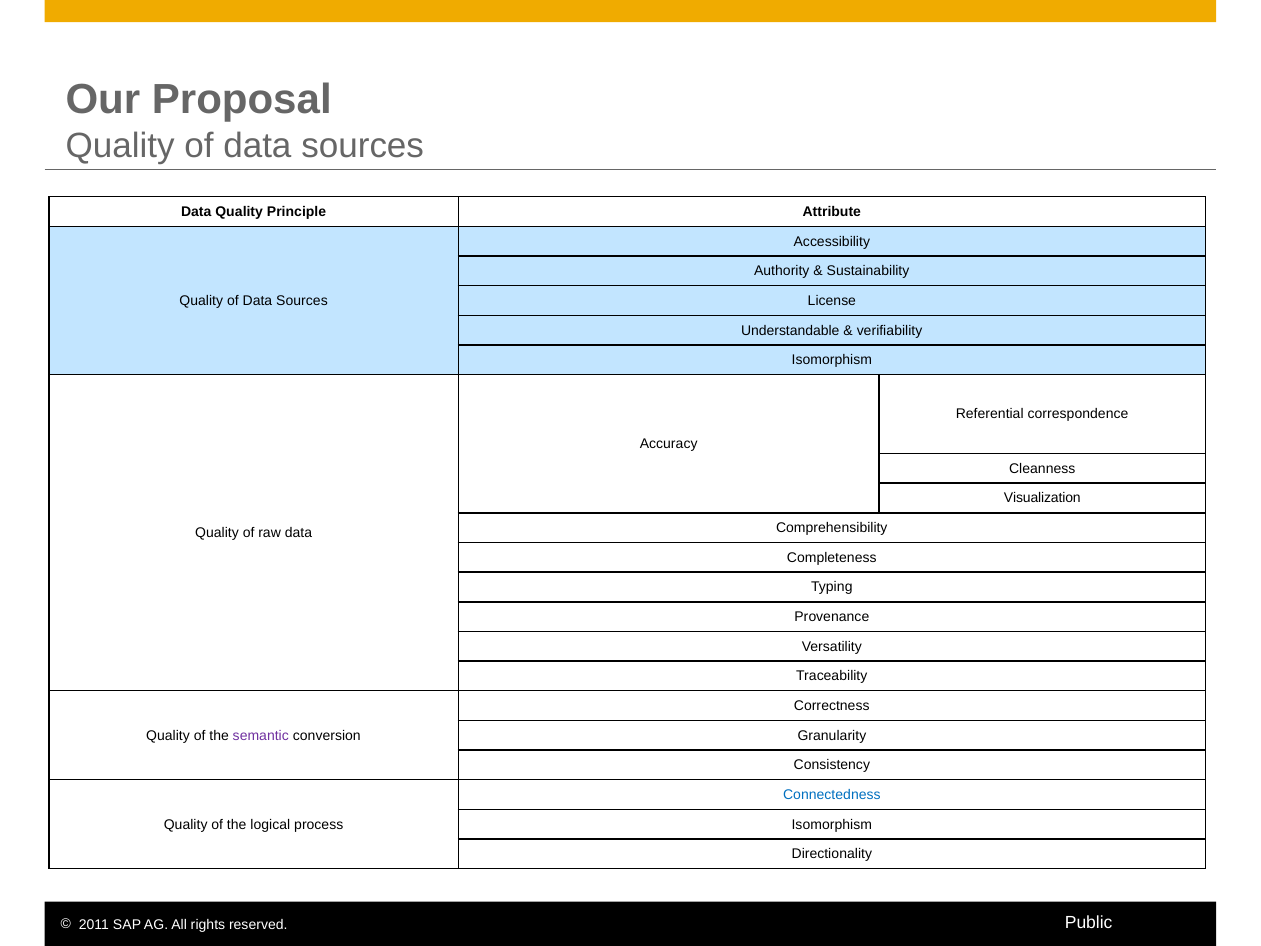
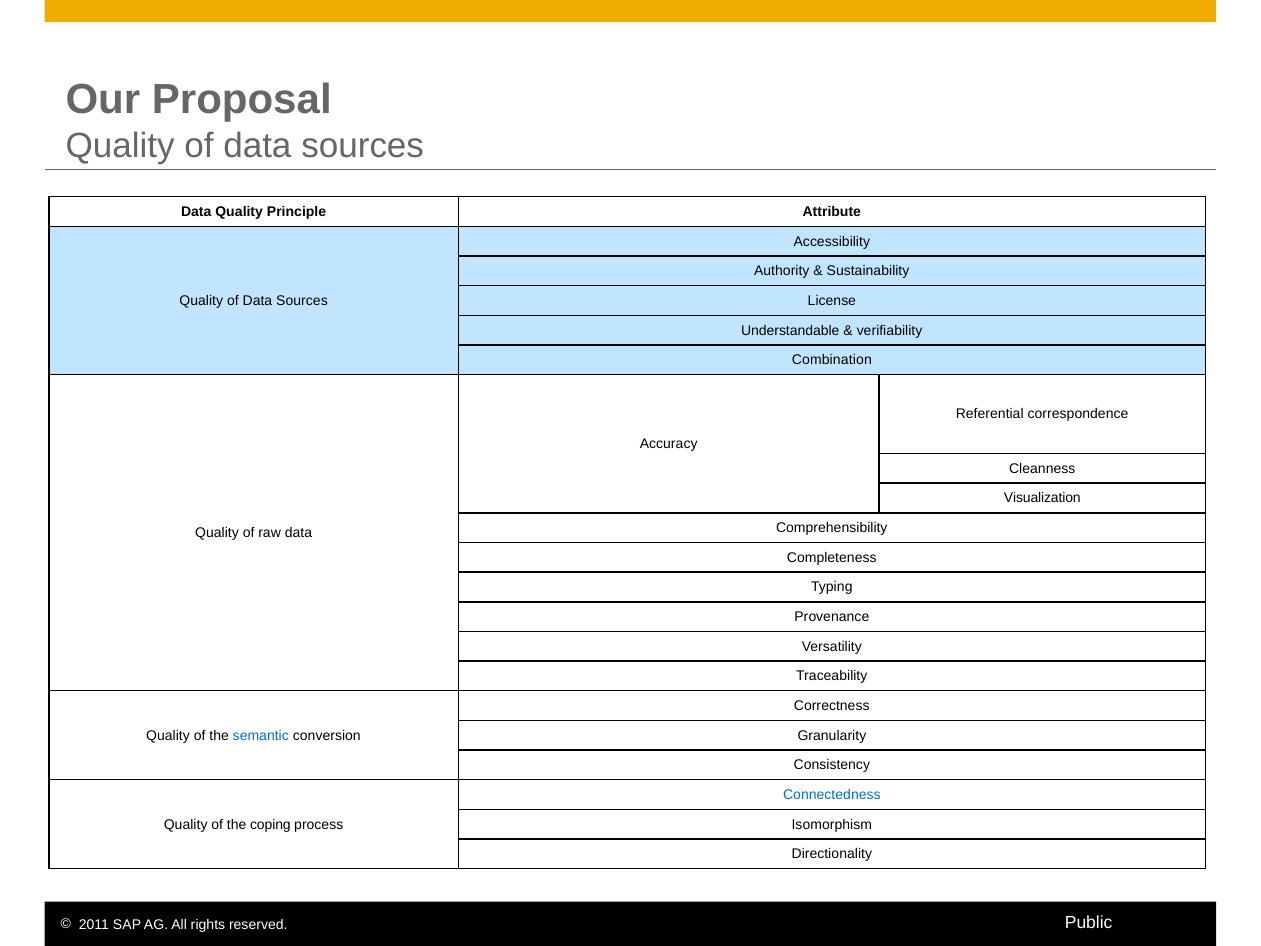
Isomorphism at (832, 360): Isomorphism -> Combination
semantic colour: purple -> blue
logical: logical -> coping
